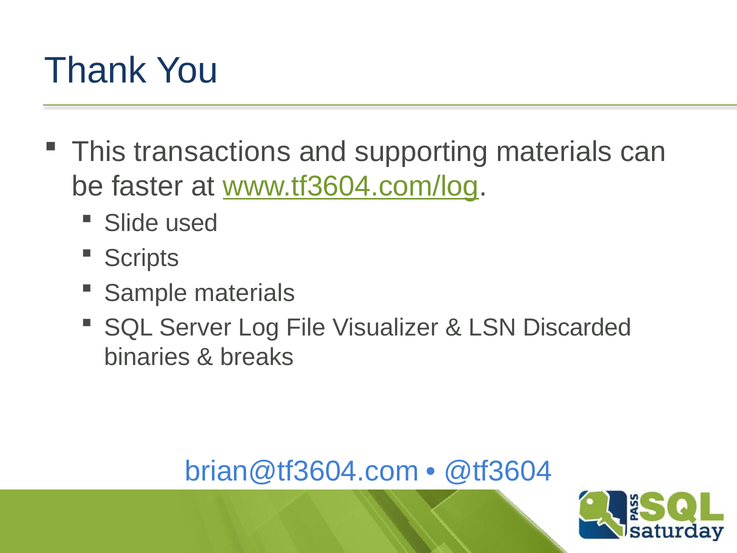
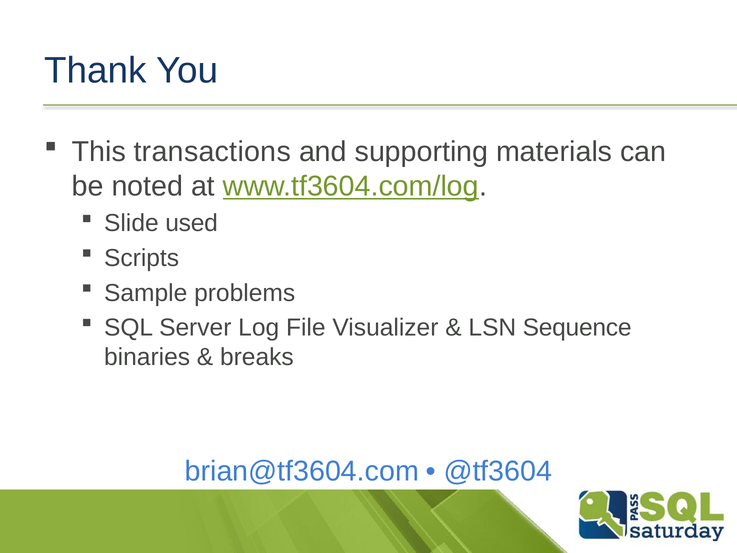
faster: faster -> noted
Sample materials: materials -> problems
Discarded: Discarded -> Sequence
